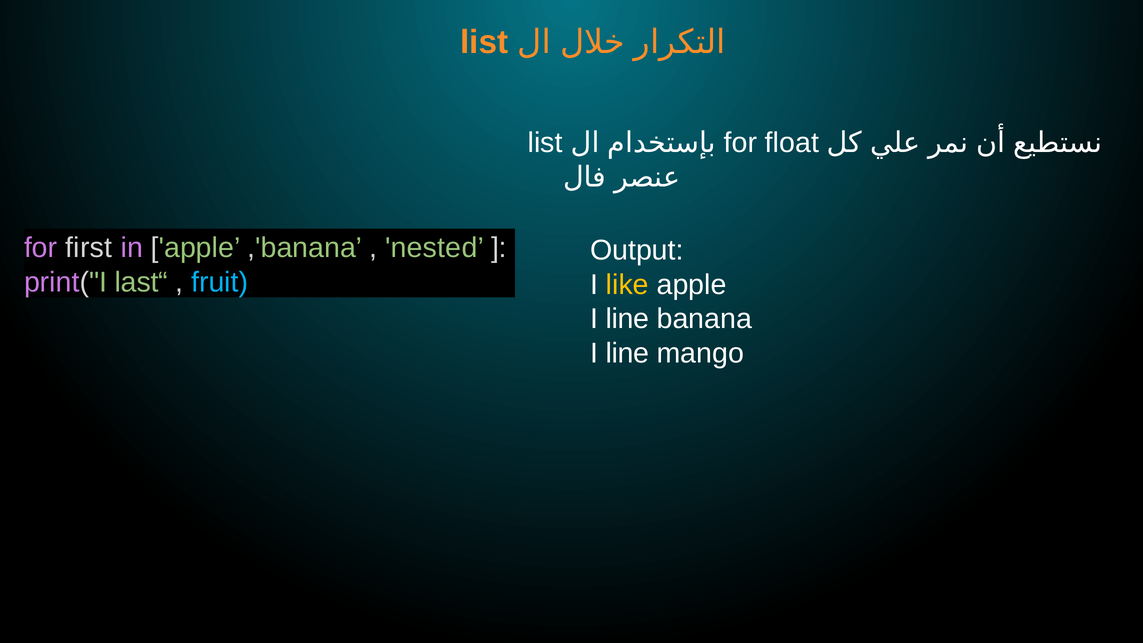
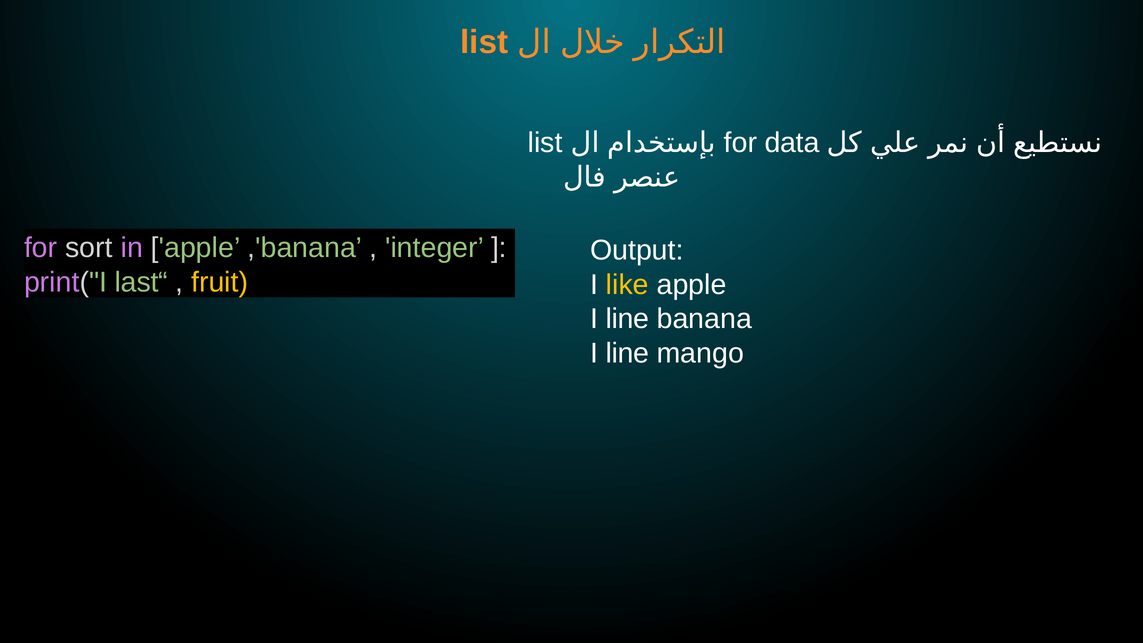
float: float -> data
first: first -> sort
nested: nested -> integer
fruit colour: light blue -> yellow
